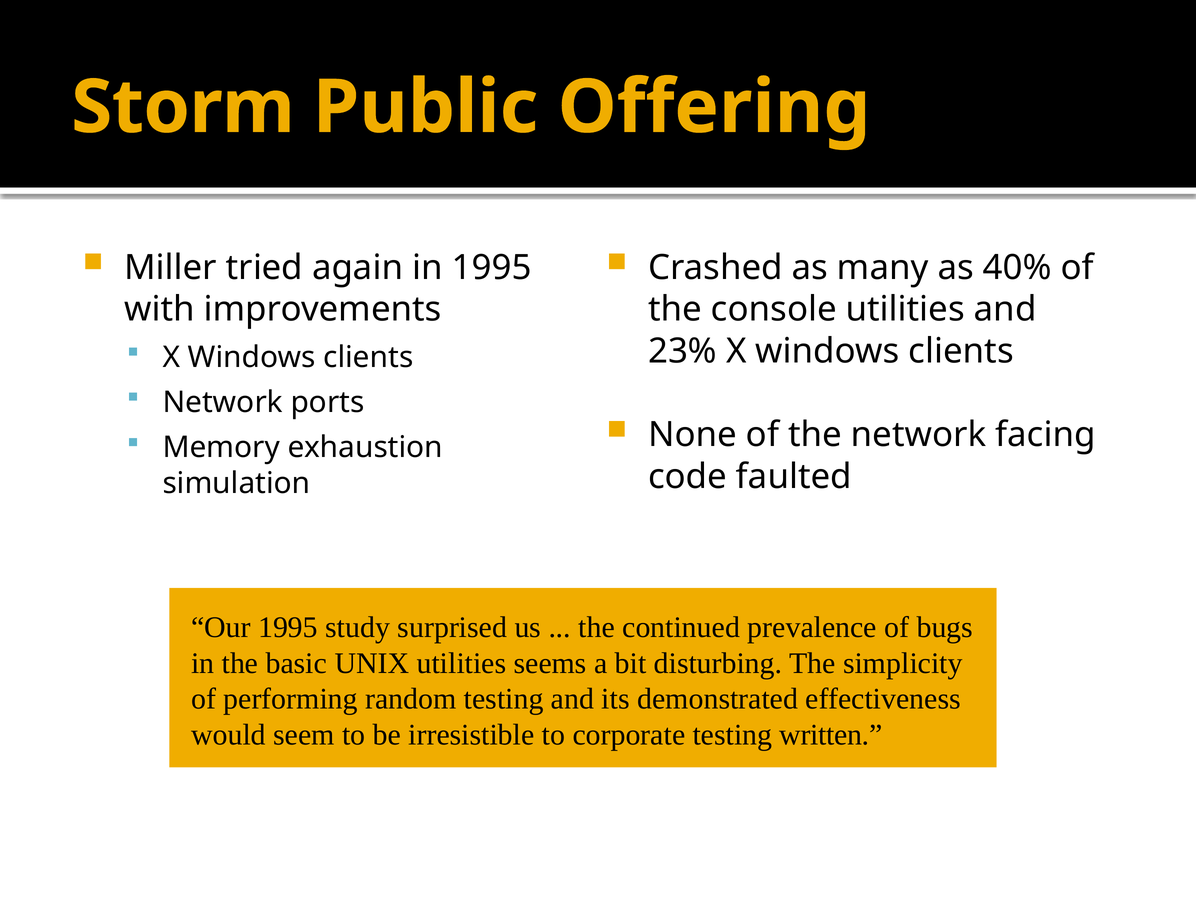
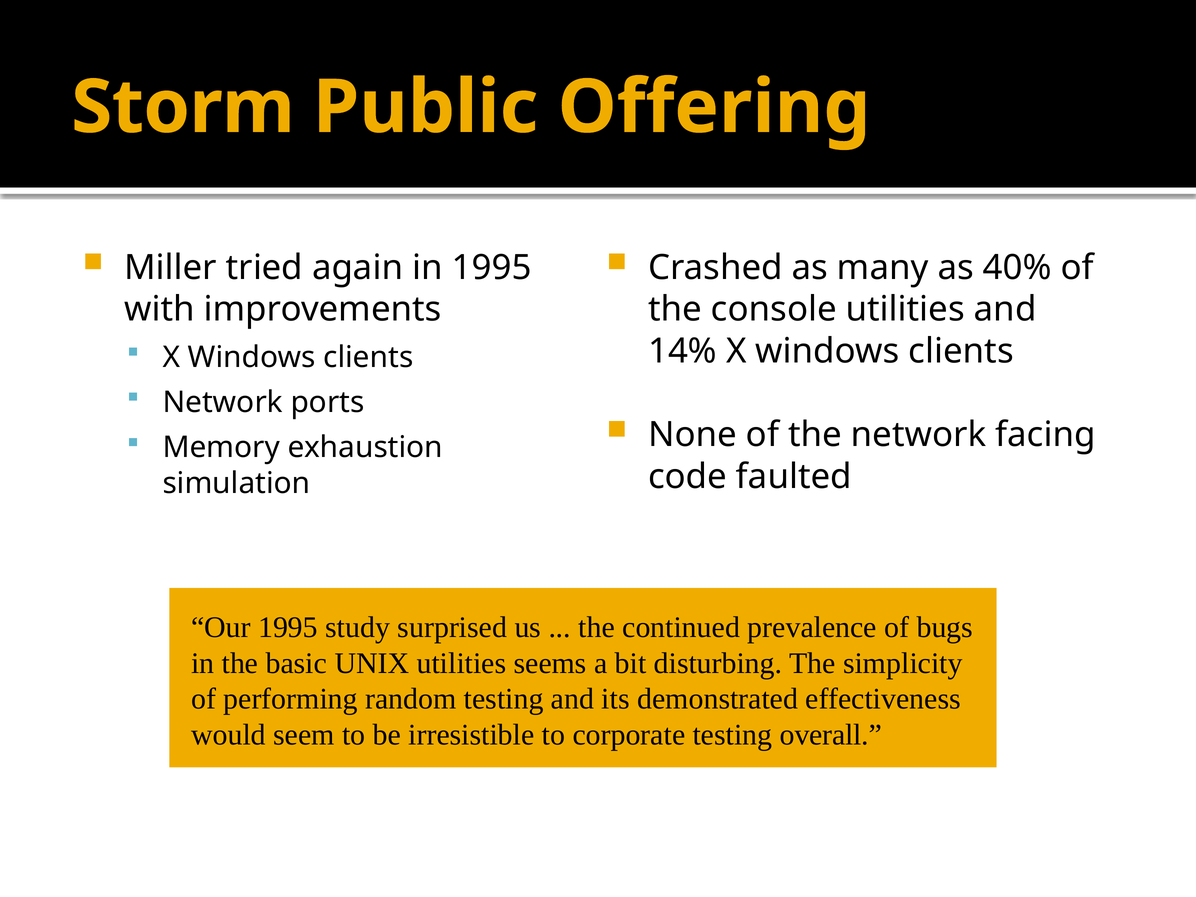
23%: 23% -> 14%
written: written -> overall
